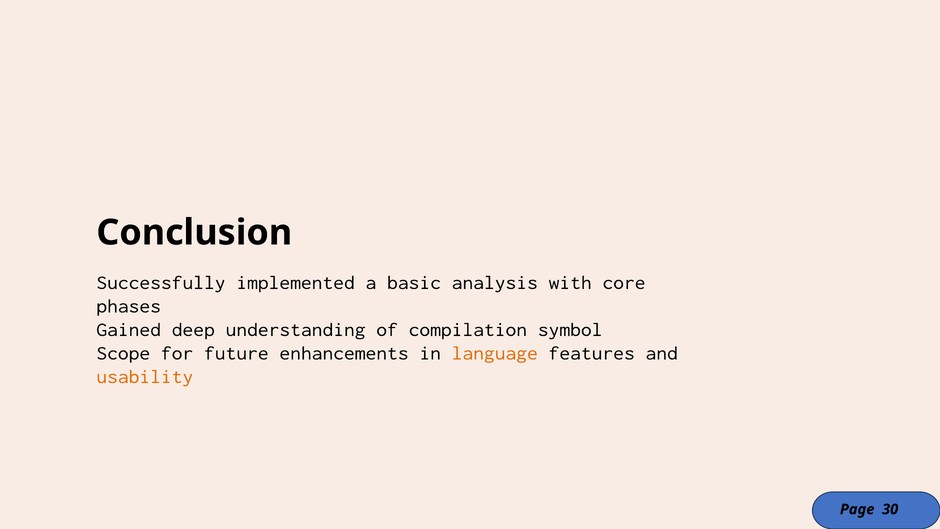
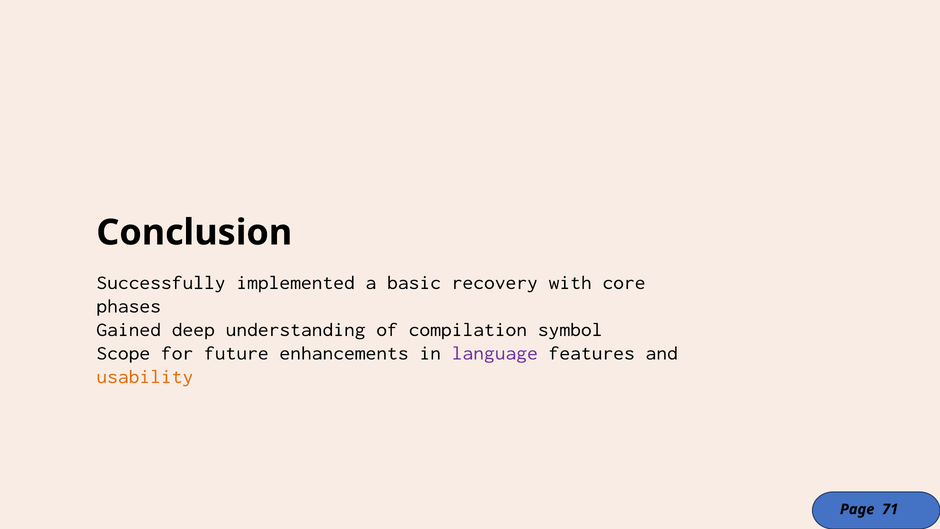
analysis: analysis -> recovery
language colour: orange -> purple
30: 30 -> 71
